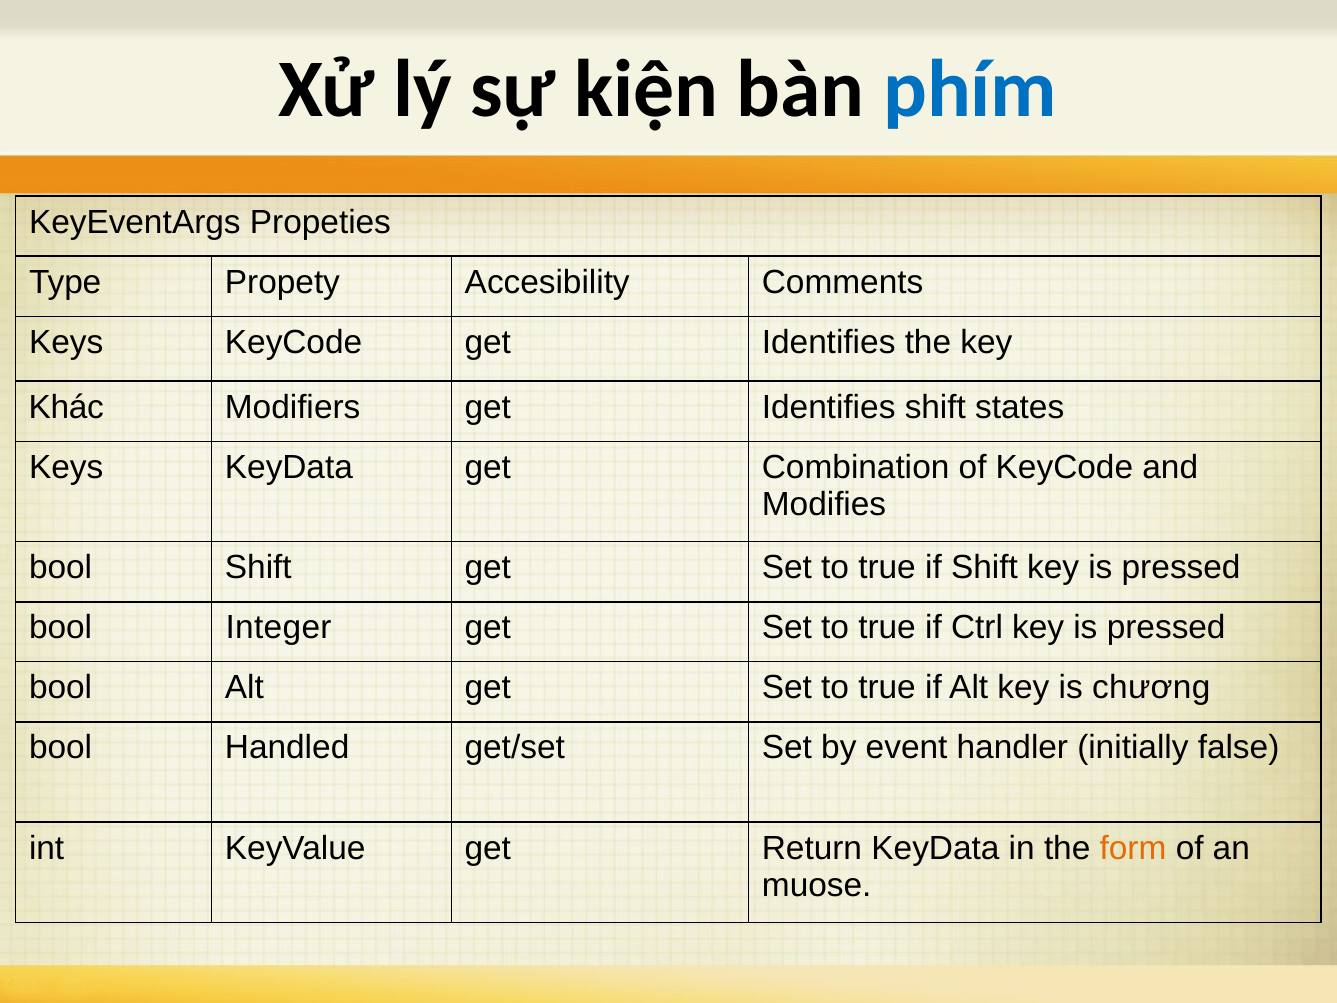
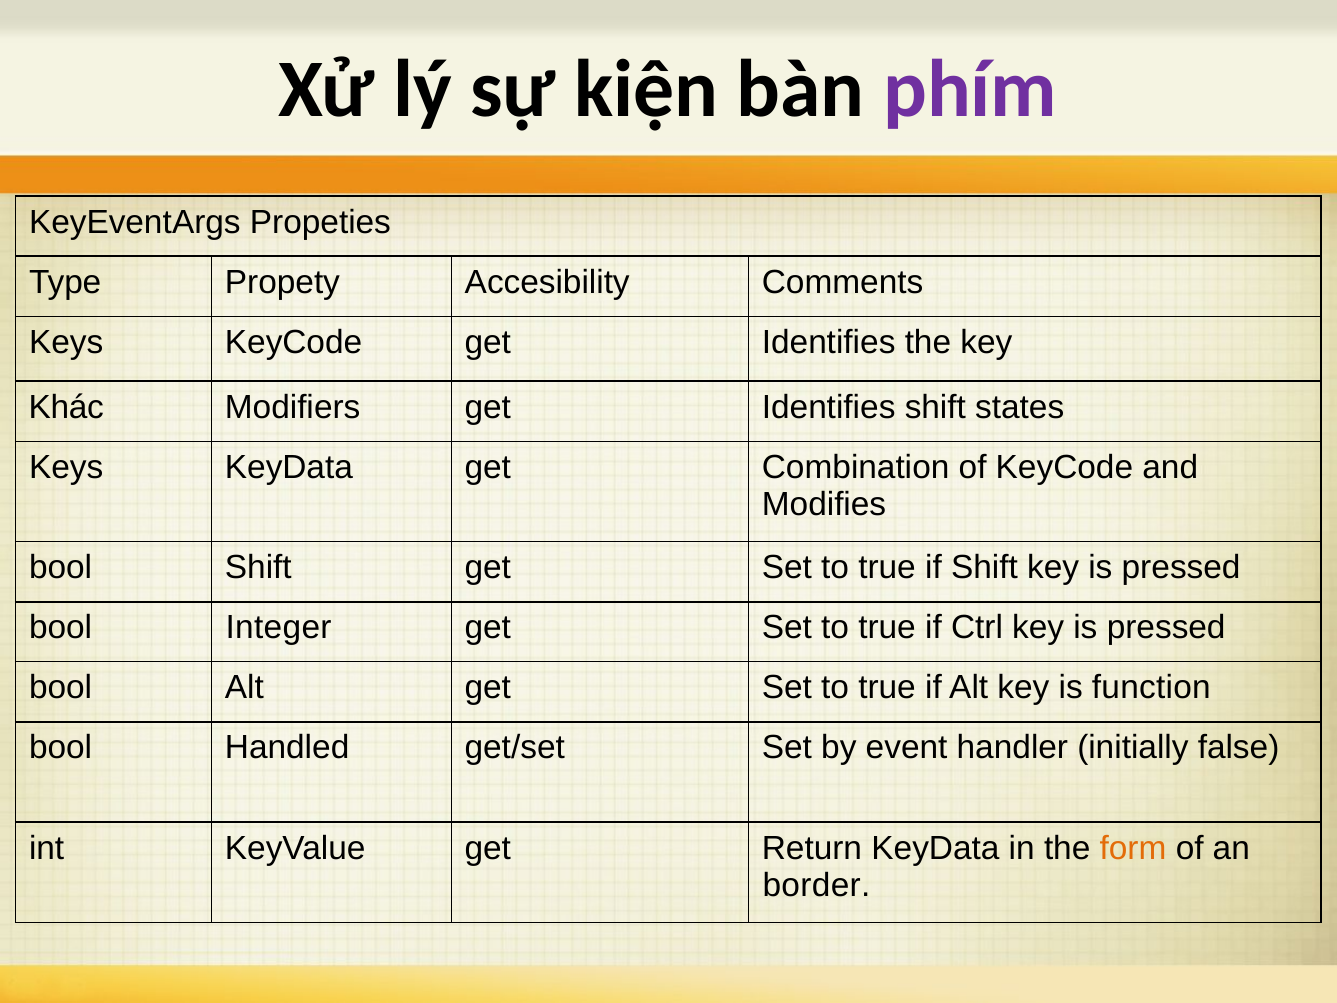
phím colour: blue -> purple
chương: chương -> function
muose: muose -> border
